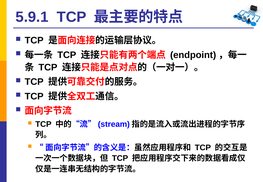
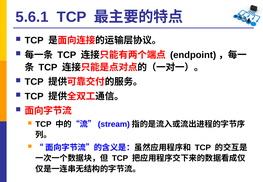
5.9.1: 5.9.1 -> 5.6.1
